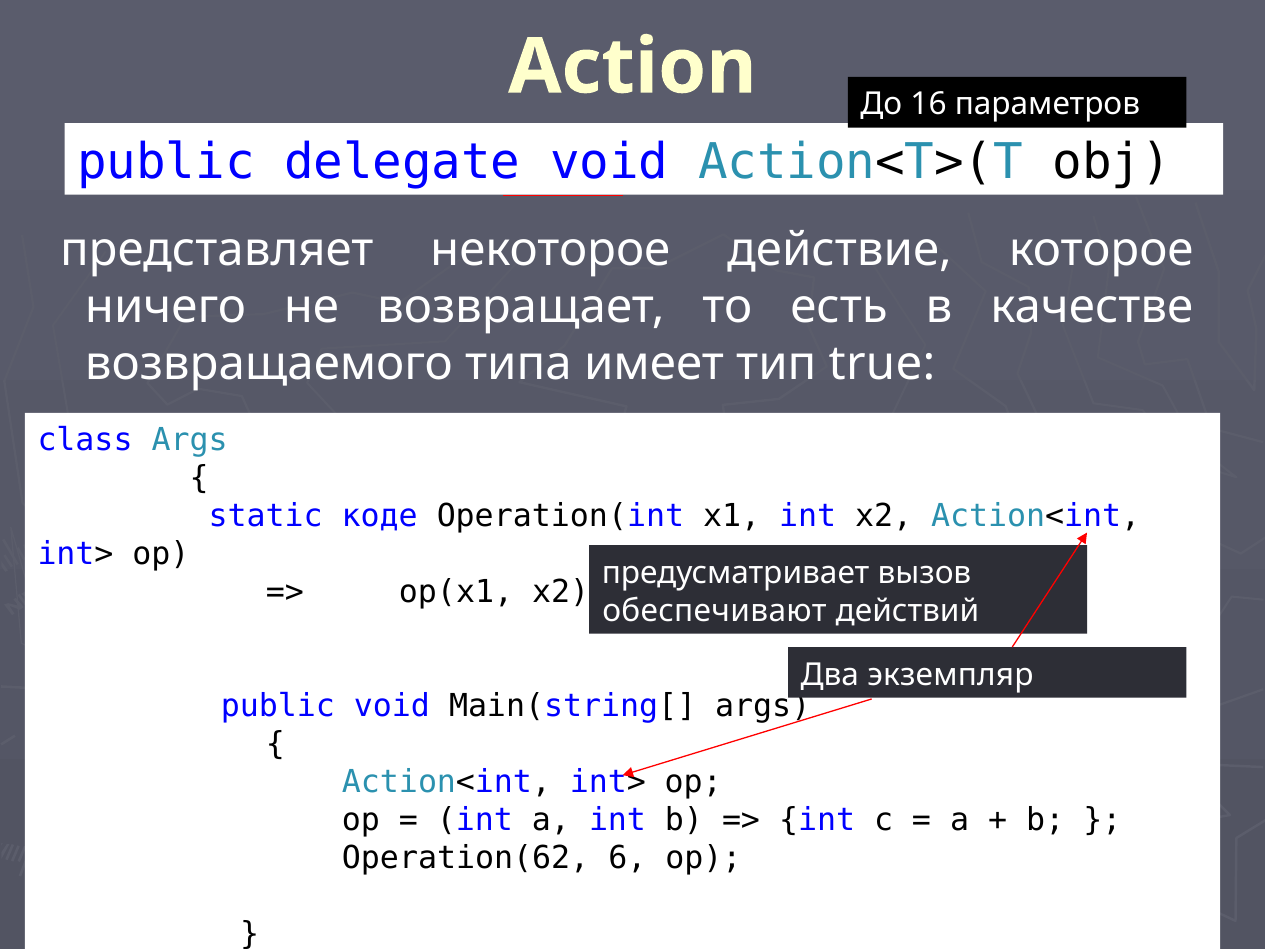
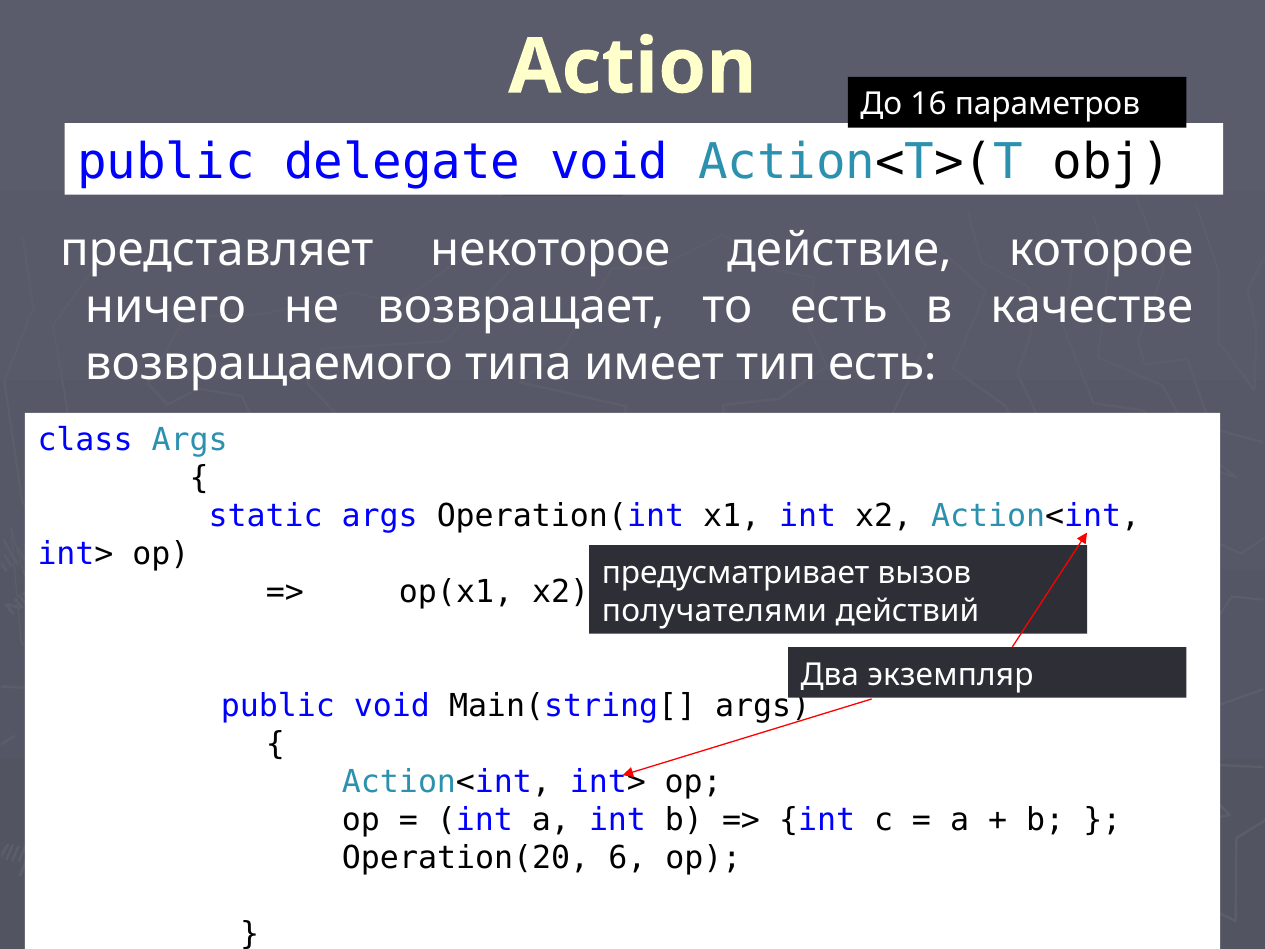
тип true: true -> есть
static коде: коде -> args
обеспечивают: обеспечивают -> получателями
Operation(62: Operation(62 -> Operation(20
